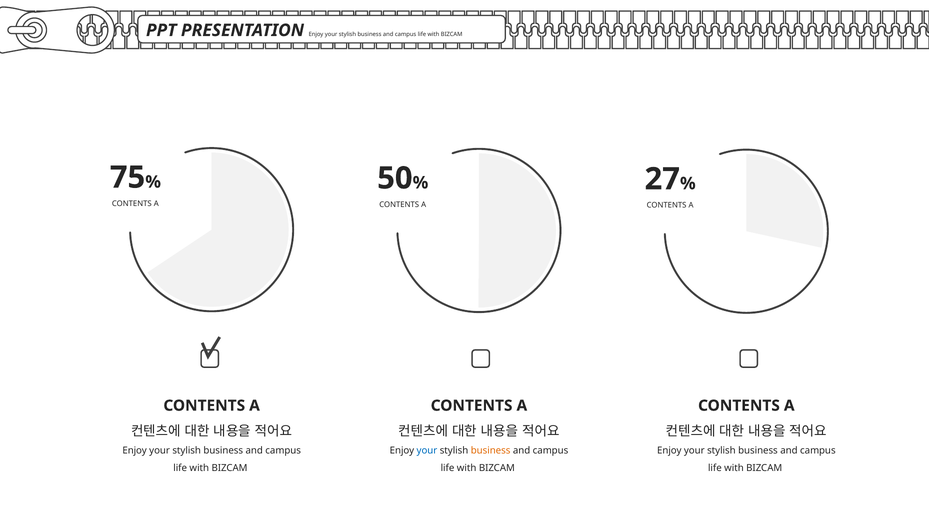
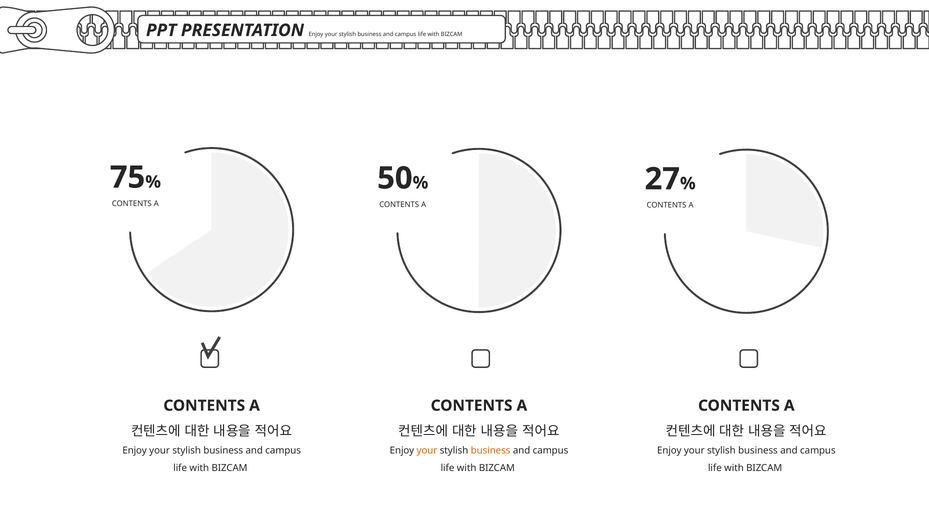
your at (427, 450) colour: blue -> orange
